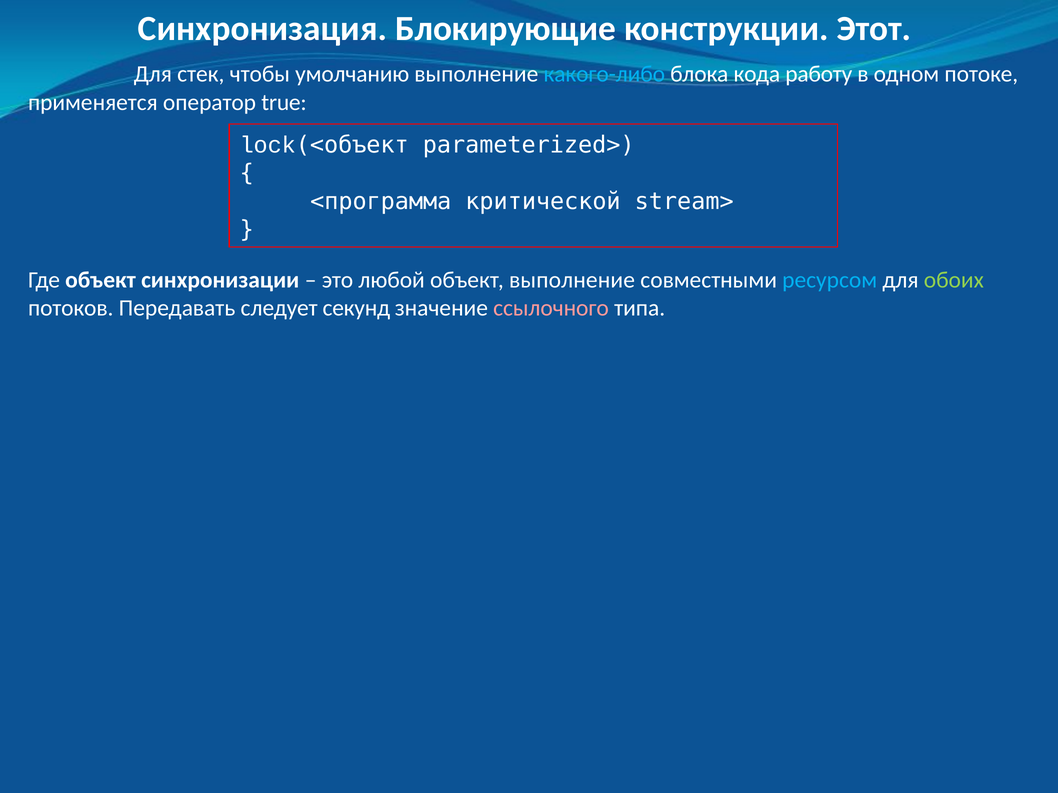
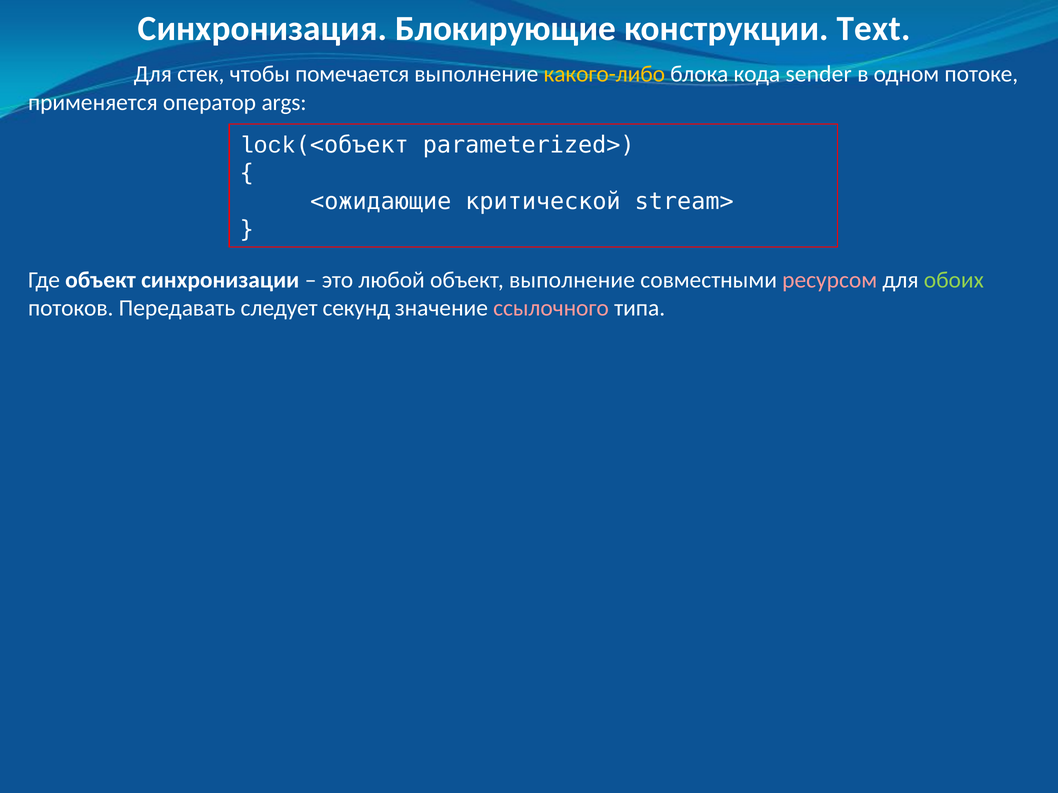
Этот: Этот -> Text
умолчанию: умолчанию -> помечается
какого-либо colour: light blue -> yellow
работу: работу -> sender
true: true -> args
<программа: <программа -> <ожидающие
ресурсом colour: light blue -> pink
